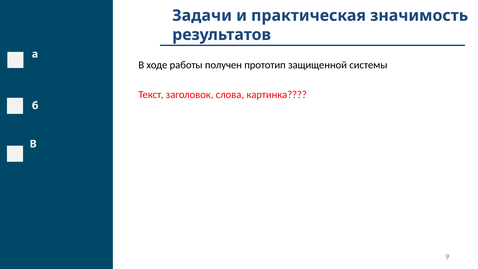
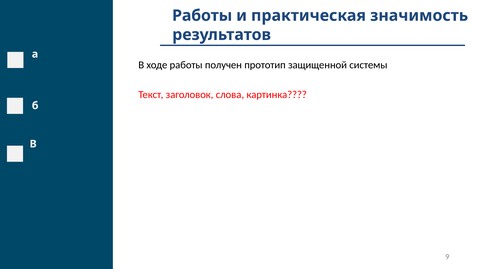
Задачи at (202, 16): Задачи -> Работы
